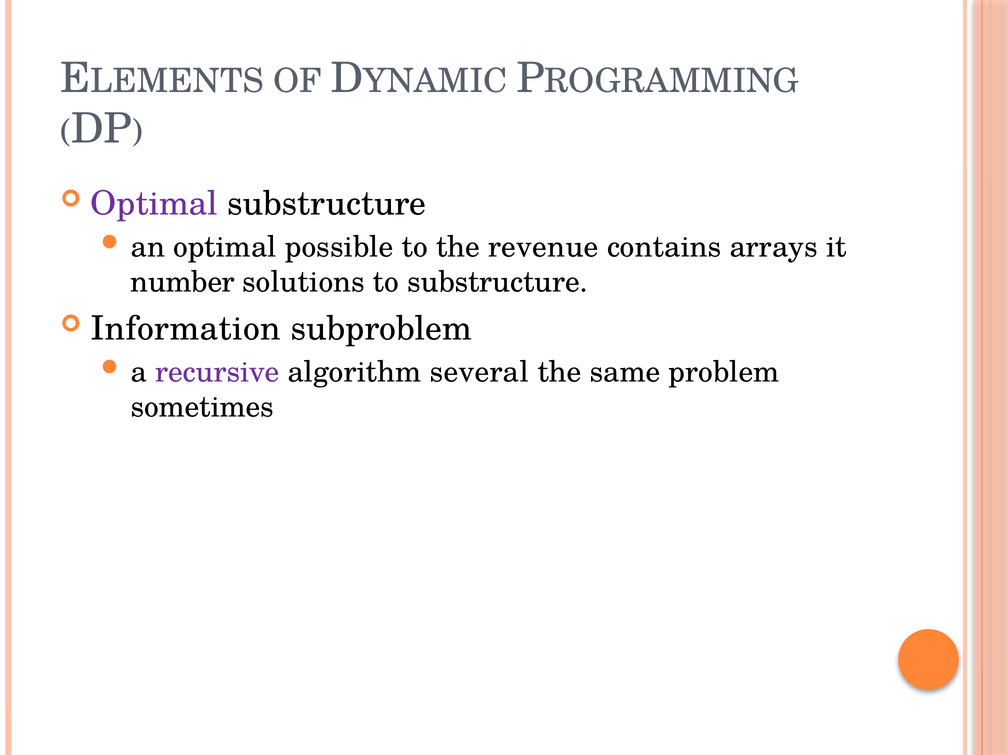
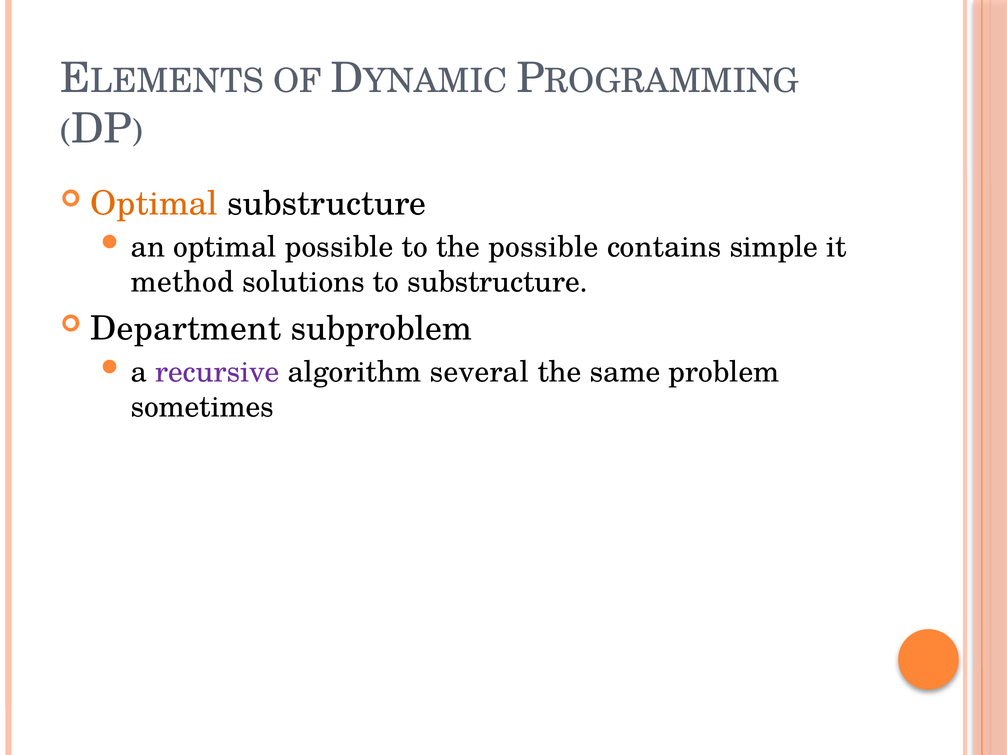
Optimal at (154, 204) colour: purple -> orange
the revenue: revenue -> possible
arrays: arrays -> simple
number: number -> method
Information: Information -> Department
